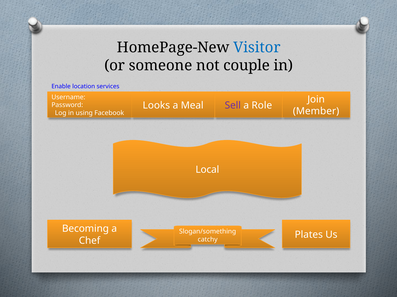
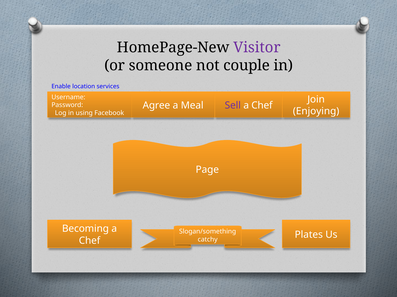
Visitor colour: blue -> purple
Looks: Looks -> Agree
Role at (262, 106): Role -> Chef
Member: Member -> Enjoying
Local: Local -> Page
